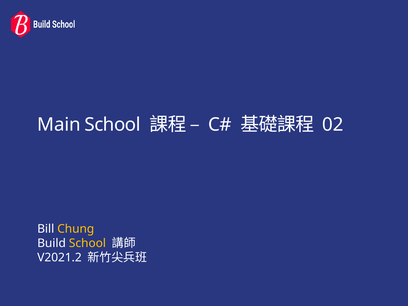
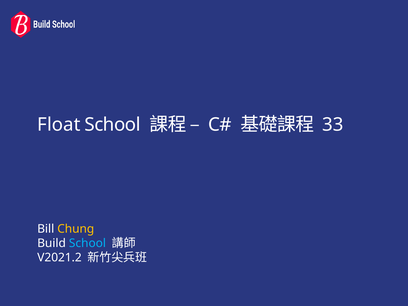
Main: Main -> Float
02: 02 -> 33
School at (87, 243) colour: yellow -> light blue
